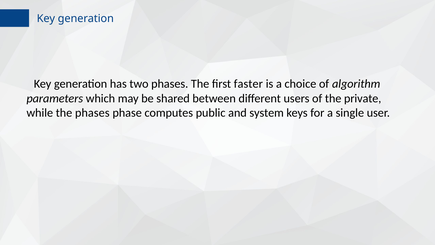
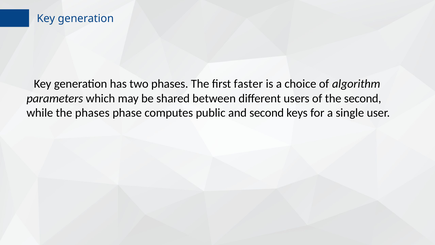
the private: private -> second
and system: system -> second
